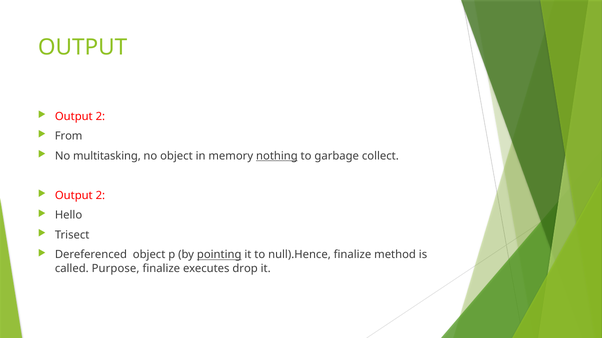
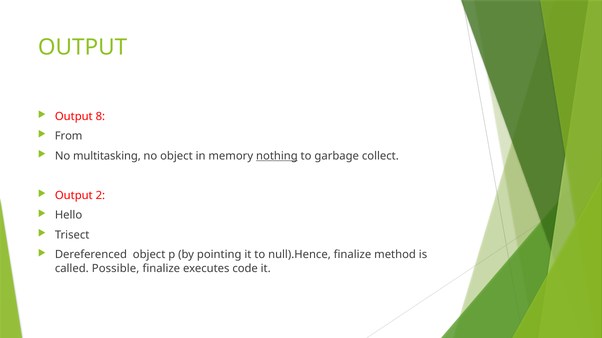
2 at (100, 117): 2 -> 8
pointing underline: present -> none
Purpose: Purpose -> Possible
drop: drop -> code
